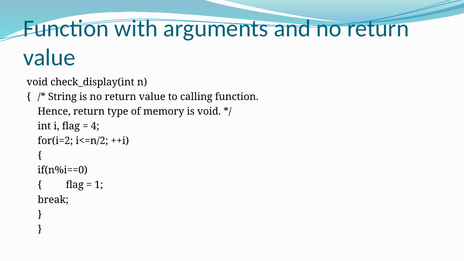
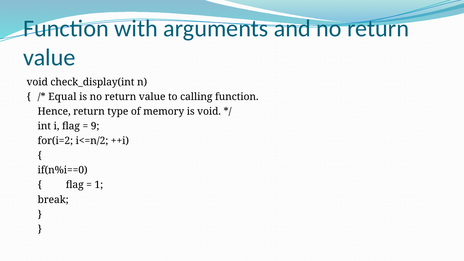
String: String -> Equal
4: 4 -> 9
